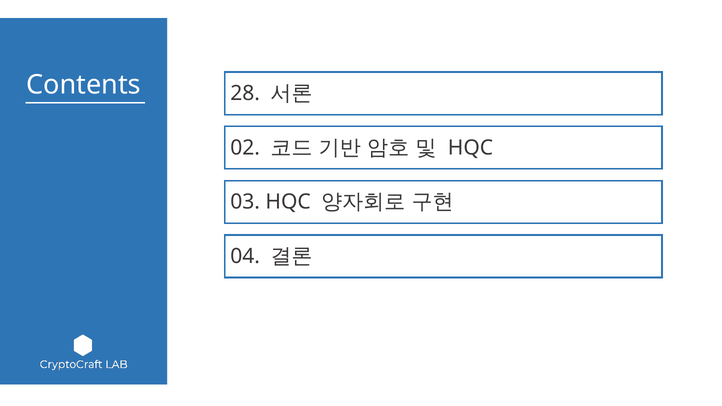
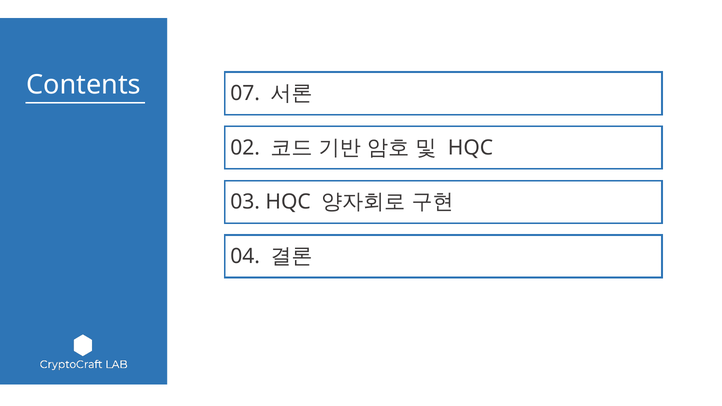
28: 28 -> 07
